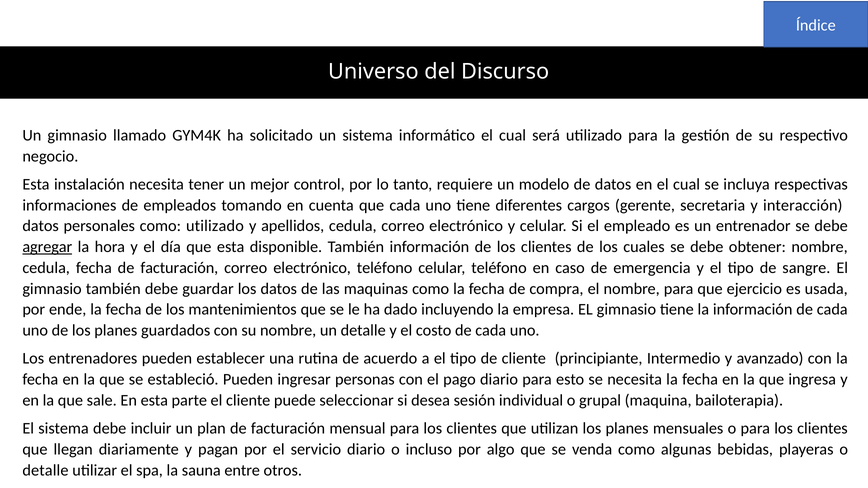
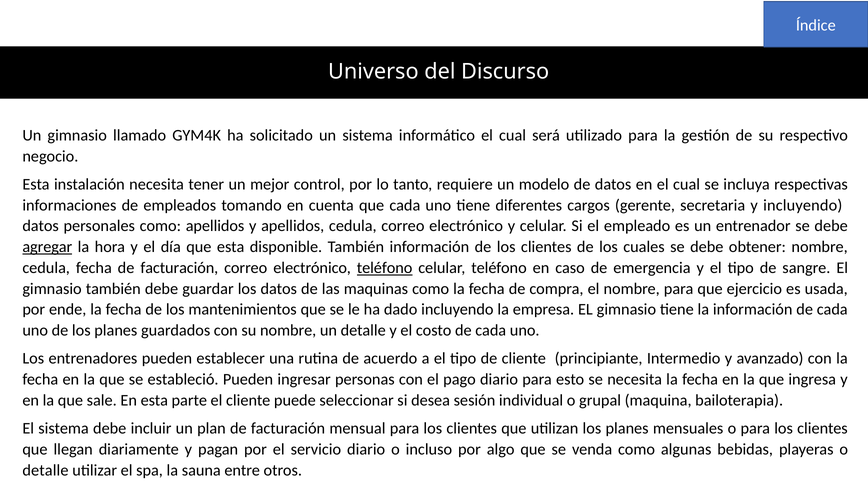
y interacción: interacción -> incluyendo
como utilizado: utilizado -> apellidos
teléfono at (385, 268) underline: none -> present
